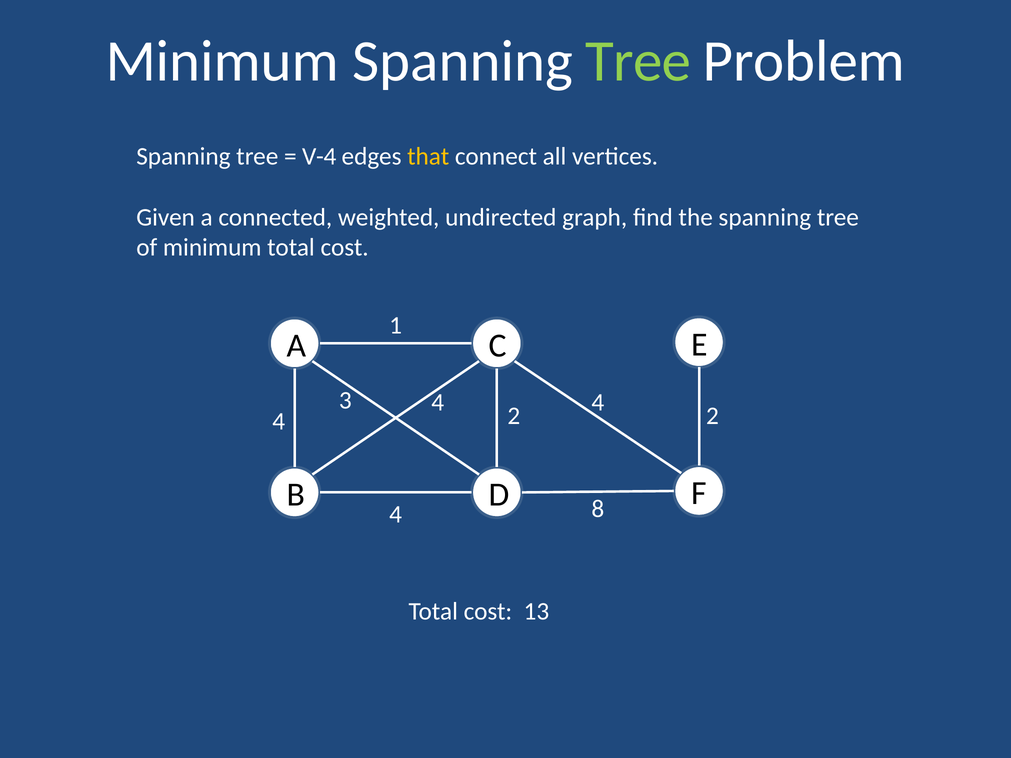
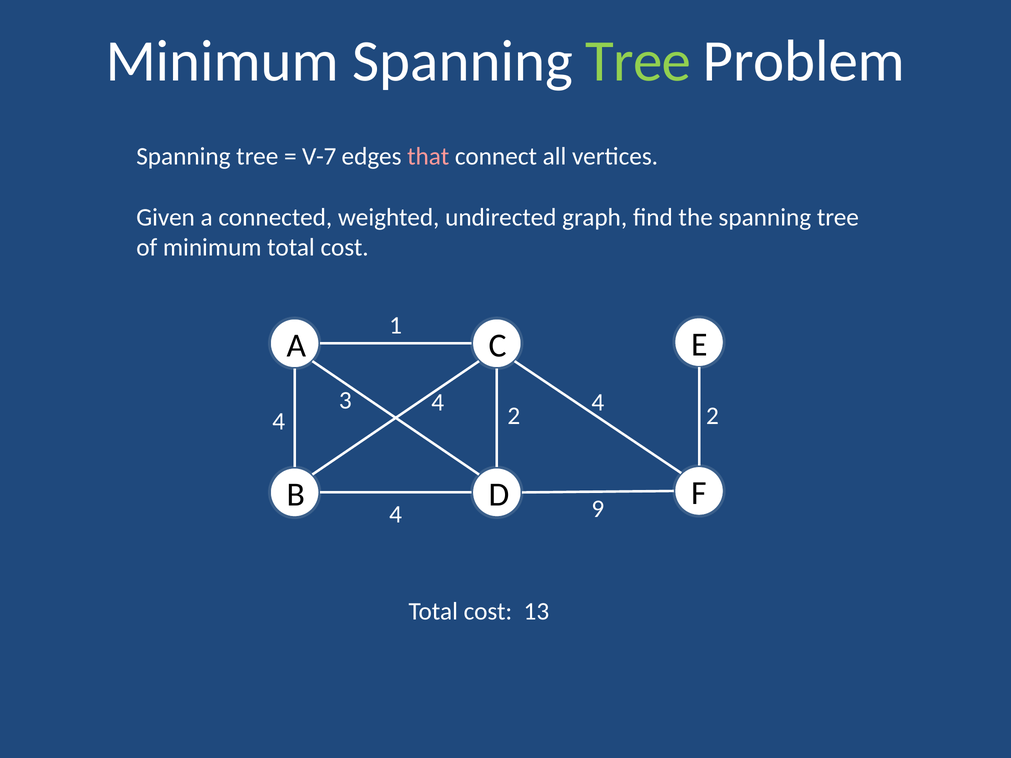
V-4: V-4 -> V-7
that colour: yellow -> pink
8: 8 -> 9
